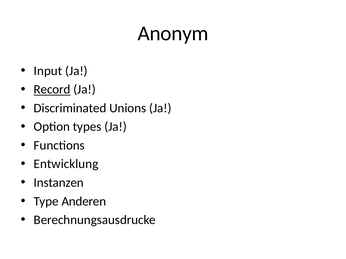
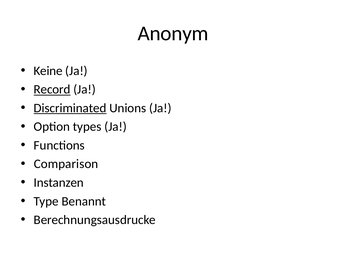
Input: Input -> Keine
Discriminated underline: none -> present
Entwicklung: Entwicklung -> Comparison
Anderen: Anderen -> Benannt
